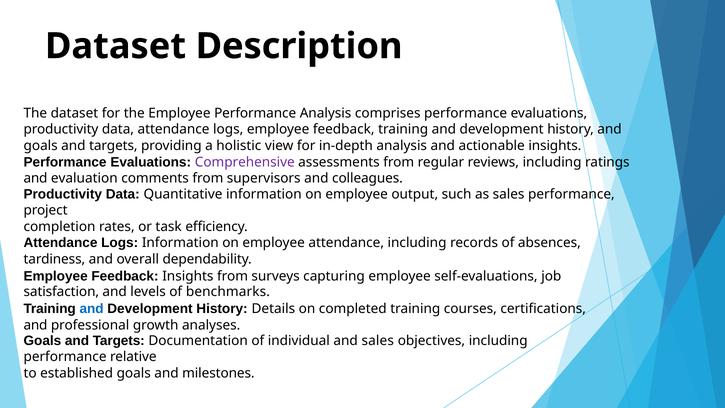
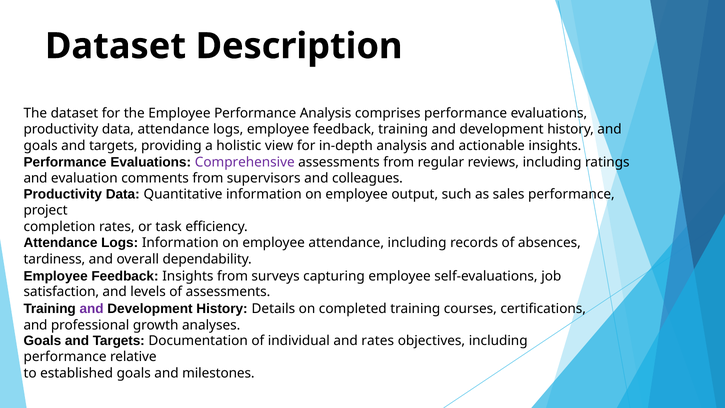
of benchmarks: benchmarks -> assessments
and at (92, 308) colour: blue -> purple
and sales: sales -> rates
